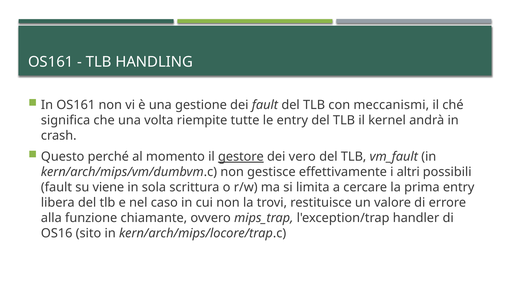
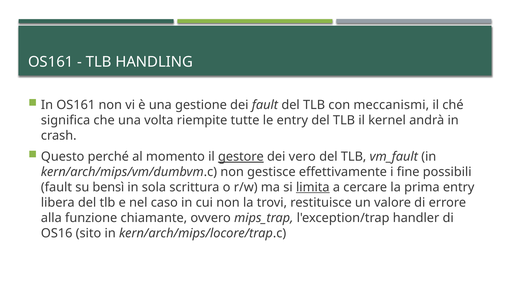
altri: altri -> fine
viene: viene -> bensì
limita underline: none -> present
